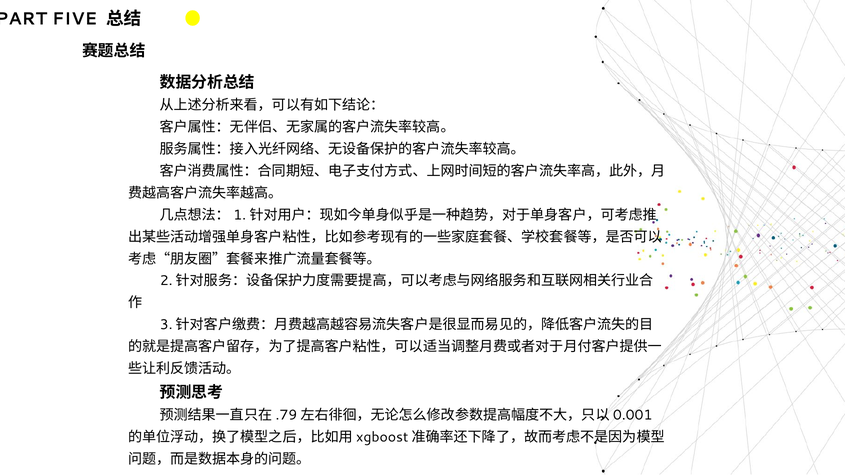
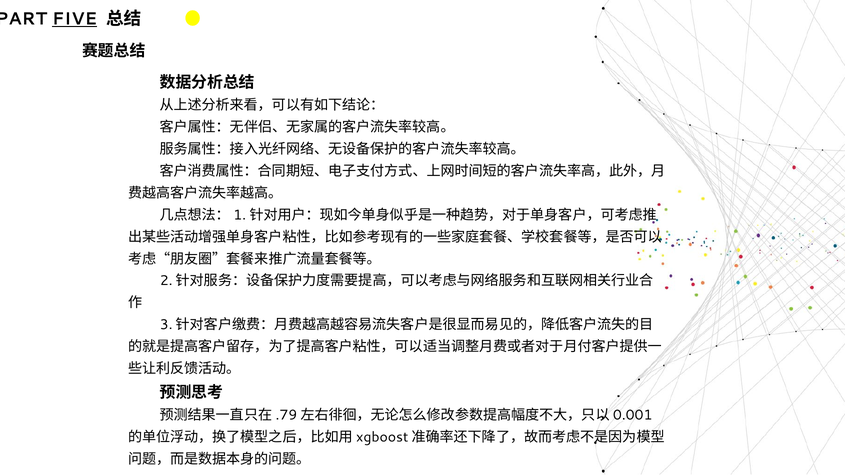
FIVE underline: none -> present
